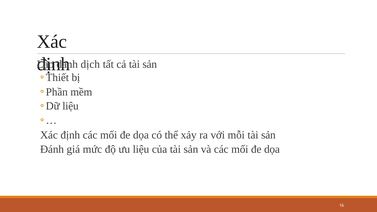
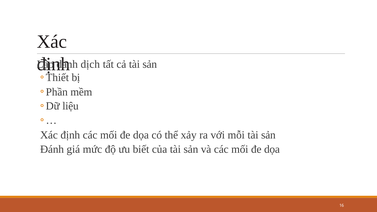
ưu liệu: liệu -> biết
